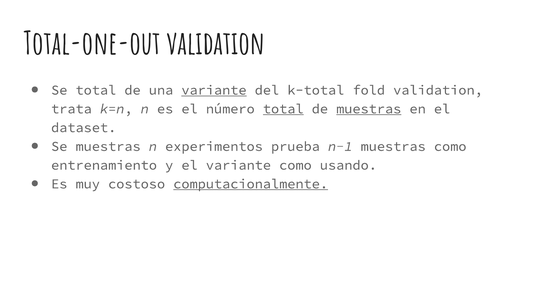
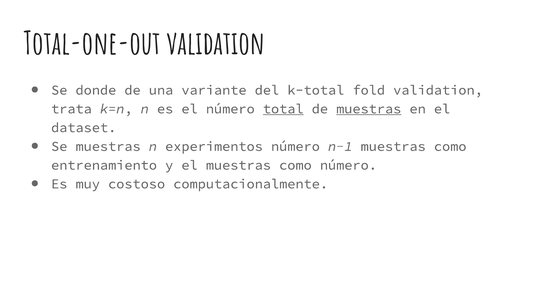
Se total: total -> donde
variante at (214, 90) underline: present -> none
experimentos prueba: prueba -> número
el variante: variante -> muestras
como usando: usando -> número
computacionalmente underline: present -> none
